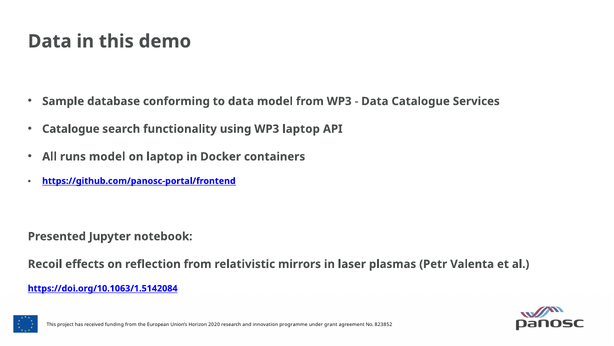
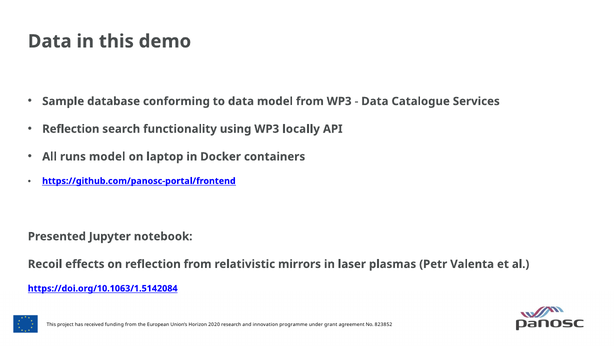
Catalogue at (71, 129): Catalogue -> Reflection
WP3 laptop: laptop -> locally
